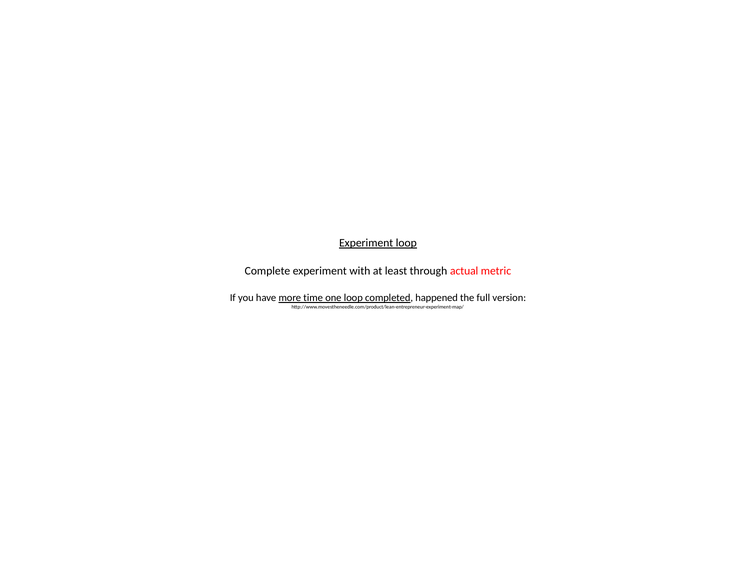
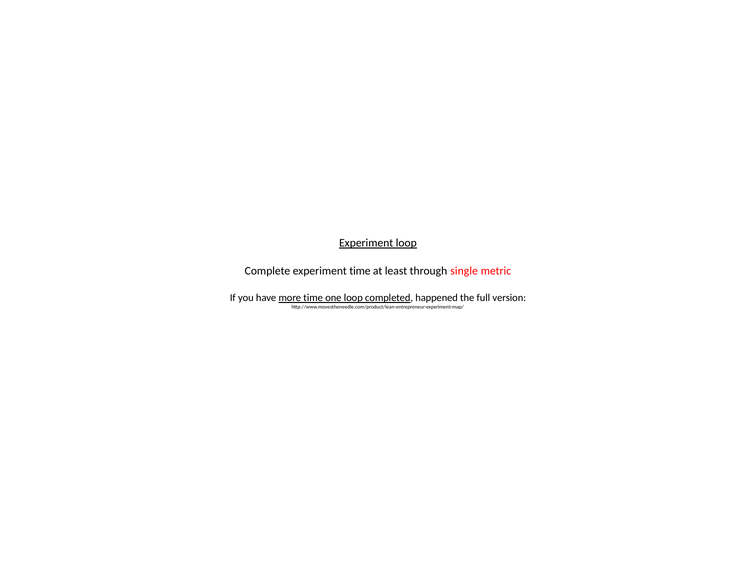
experiment with: with -> time
actual: actual -> single
